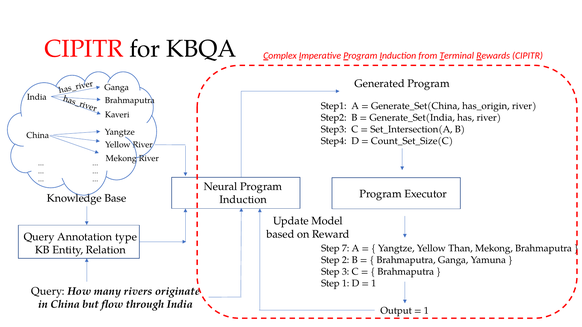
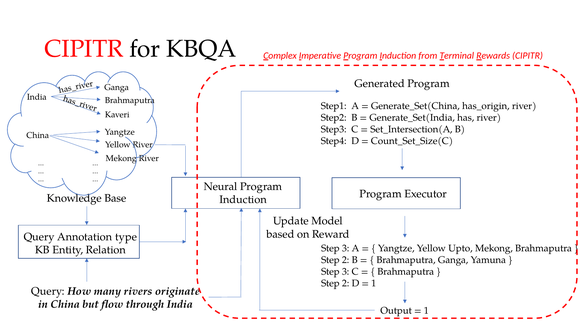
7 at (346, 249): 7 -> 3
Than: Than -> Upto
1 at (346, 283): 1 -> 2
